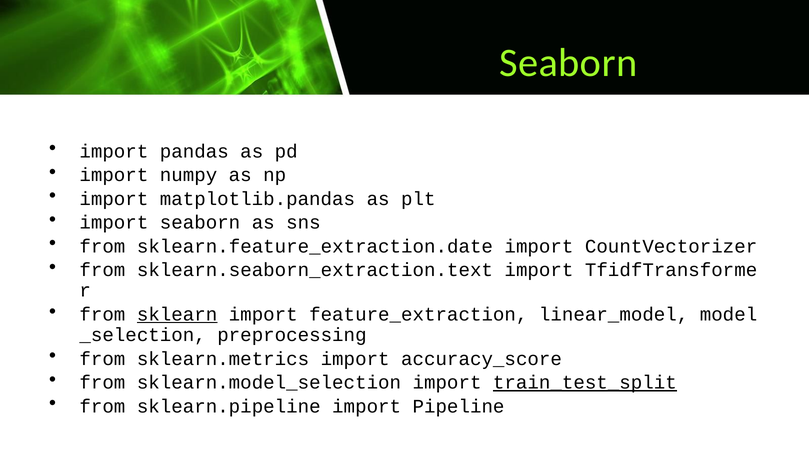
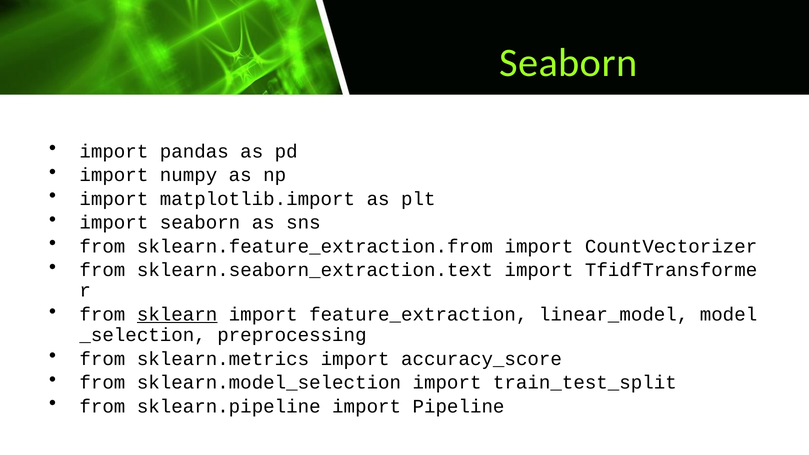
matplotlib.pandas: matplotlib.pandas -> matplotlib.import
sklearn.feature_extraction.date: sklearn.feature_extraction.date -> sklearn.feature_extraction.from
train_test_split underline: present -> none
